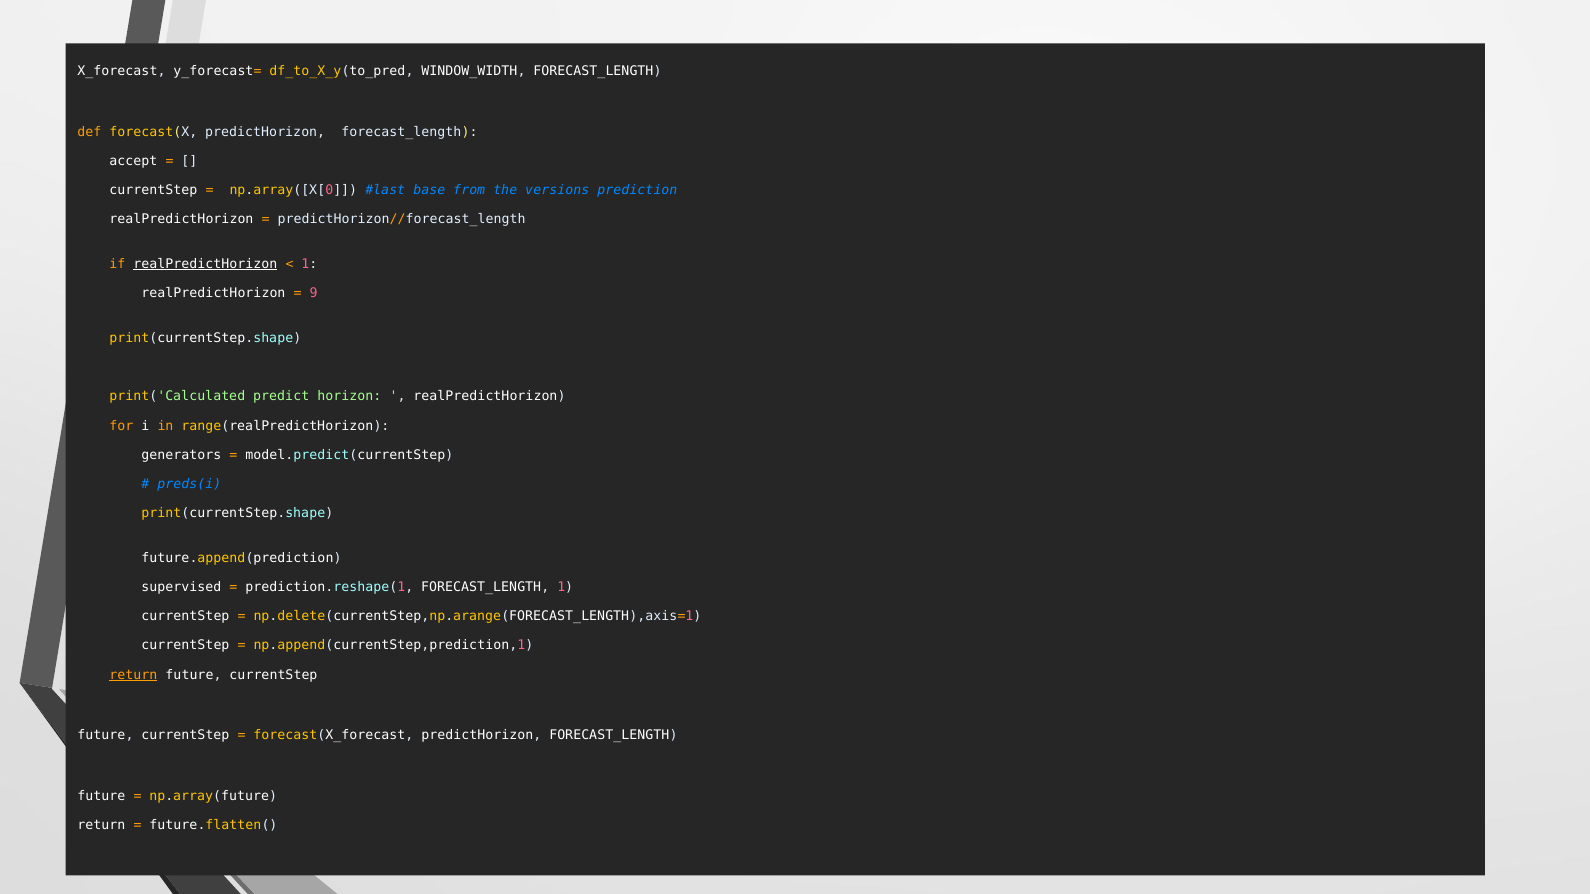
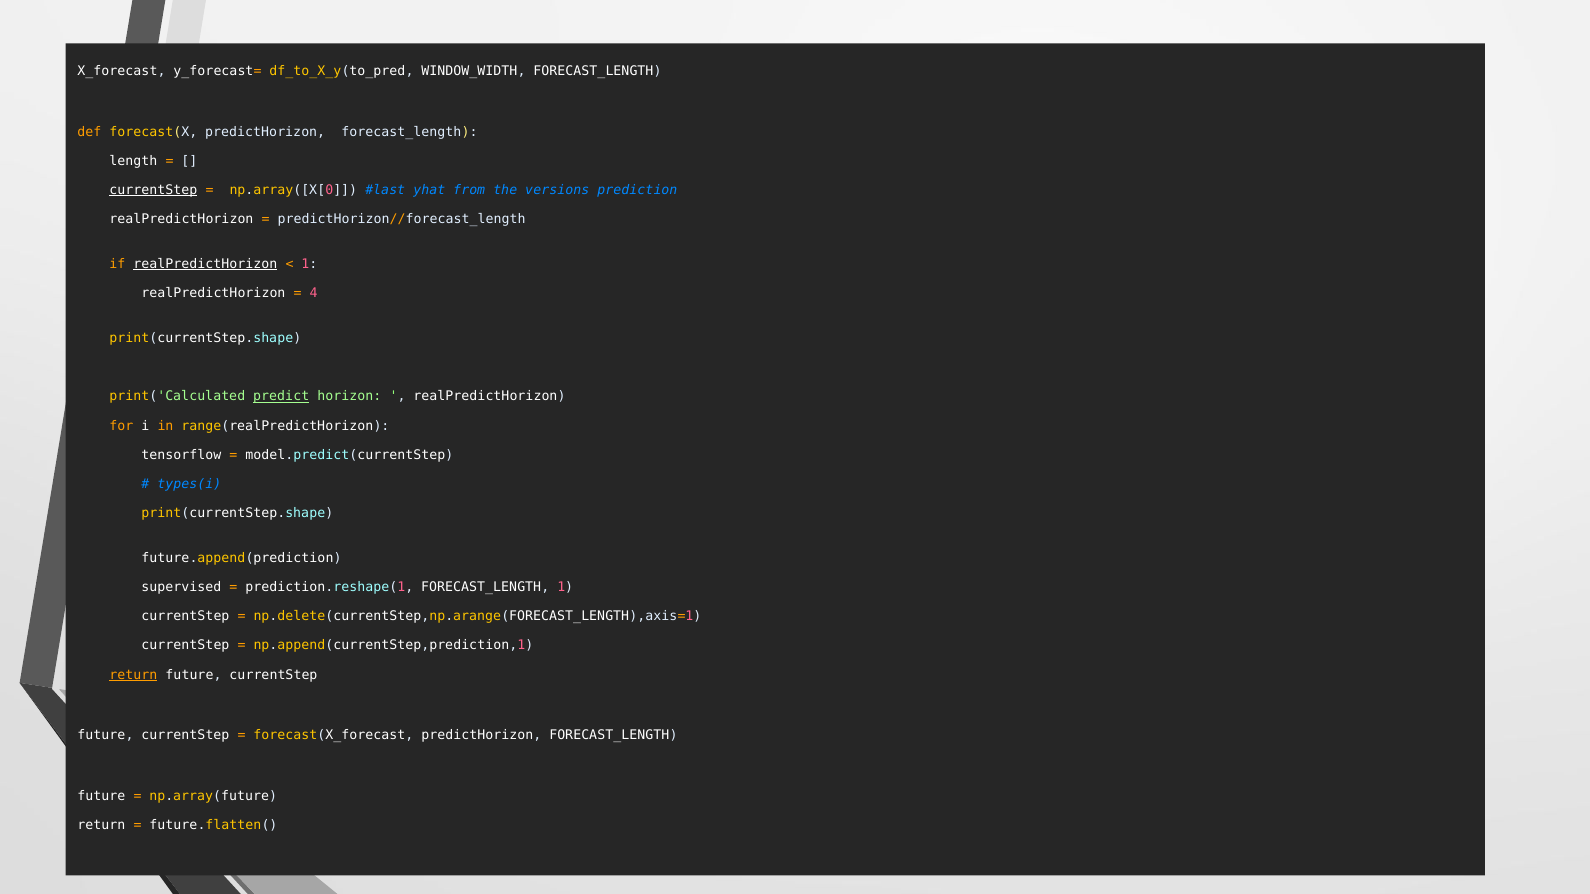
accept: accept -> length
currentStep at (153, 190) underline: none -> present
base: base -> yhat
9: 9 -> 4
predict underline: none -> present
generators: generators -> tensorflow
preds(i: preds(i -> types(i
